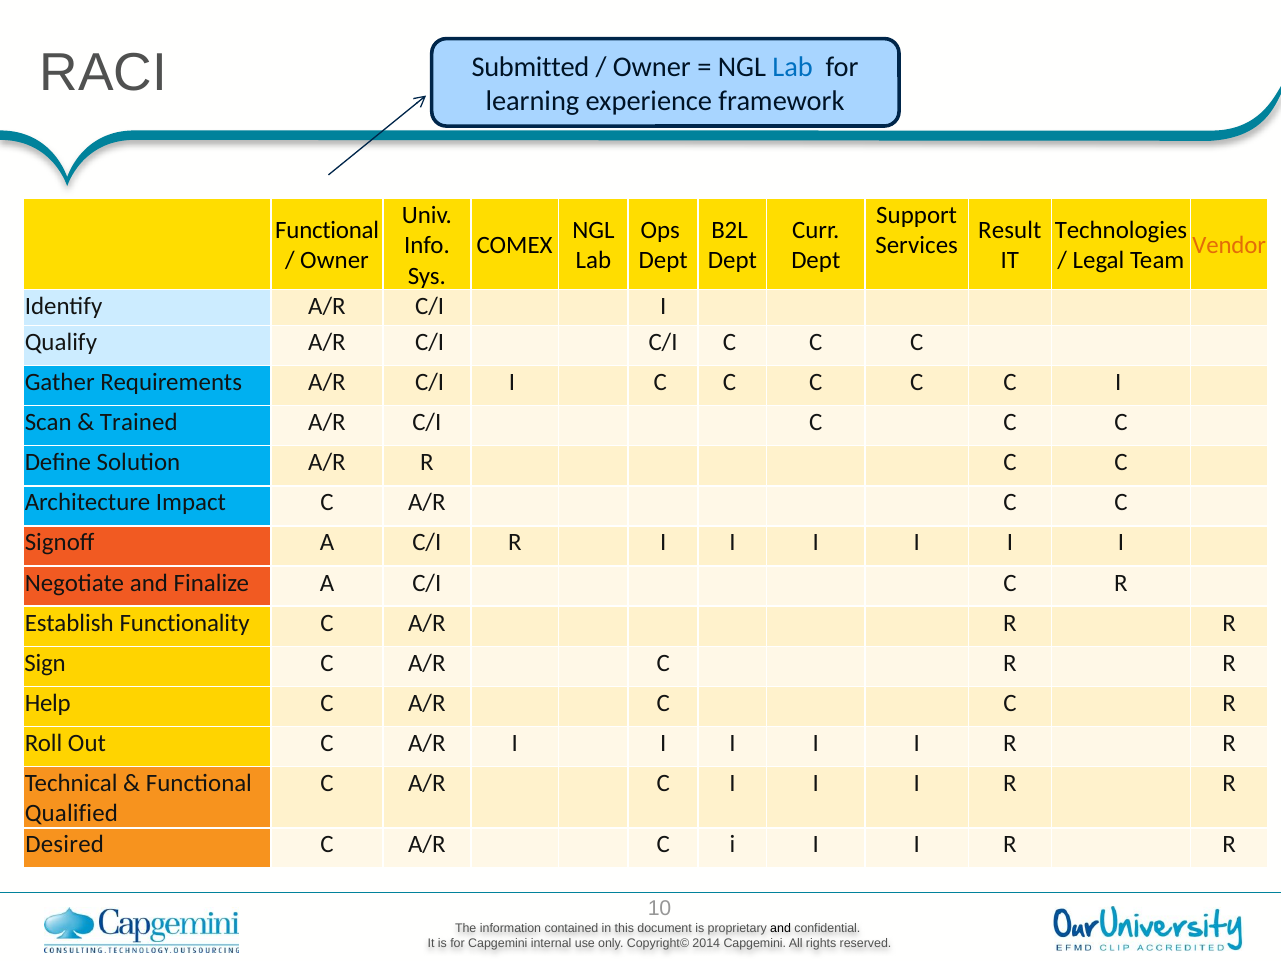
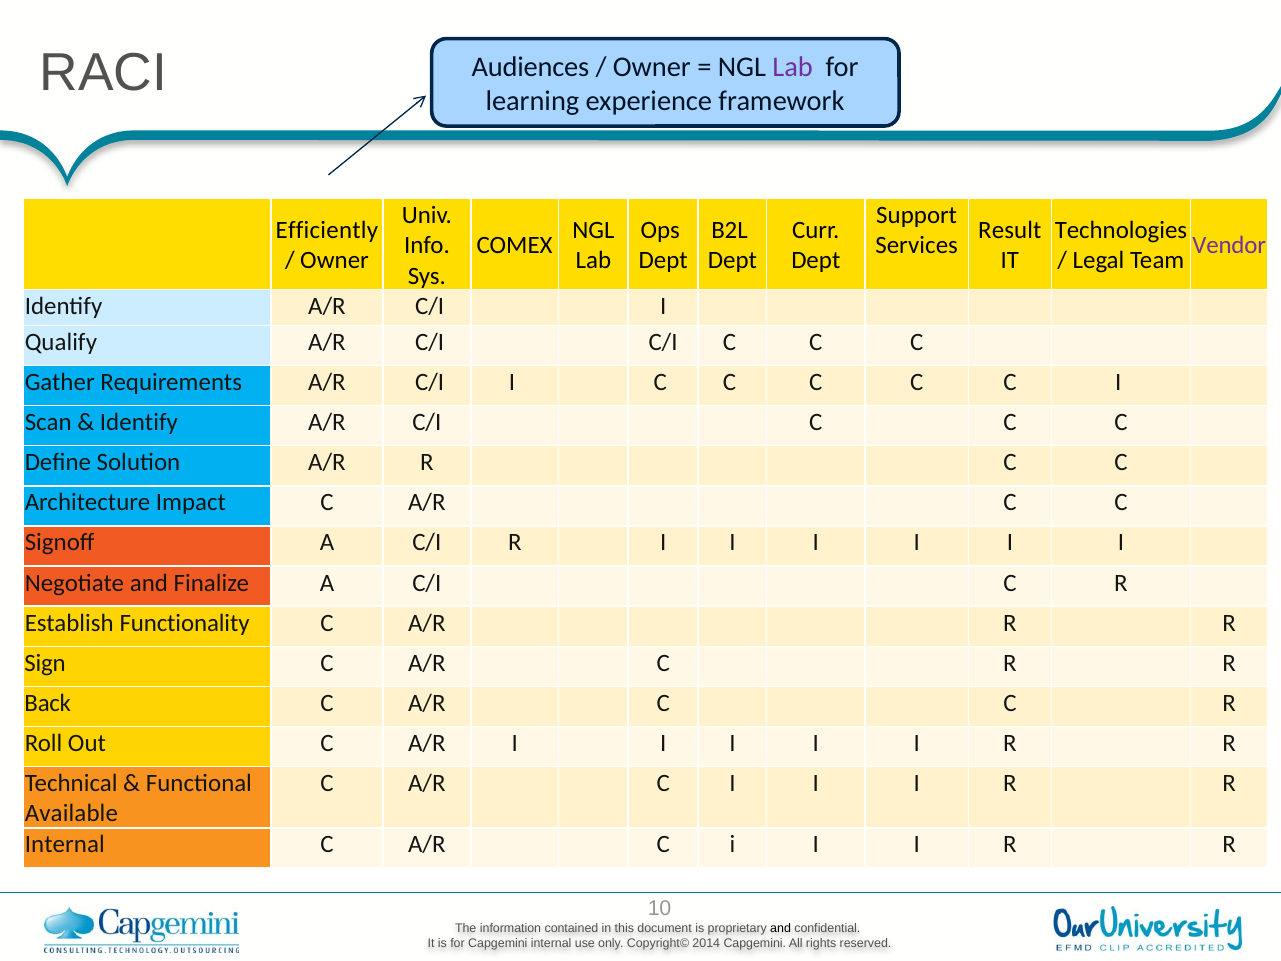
Submitted: Submitted -> Audiences
Lab at (793, 67) colour: blue -> purple
Functional at (327, 230): Functional -> Efficiently
Vendor colour: orange -> purple
Trained at (139, 422): Trained -> Identify
Help: Help -> Back
Qualified: Qualified -> Available
Desired at (65, 844): Desired -> Internal
